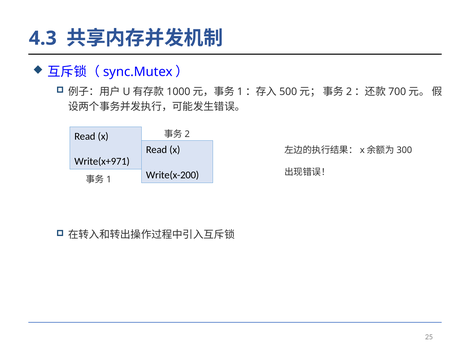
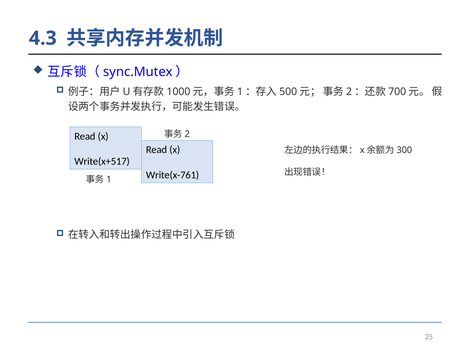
Write(x+971: Write(x+971 -> Write(x+517
Write(x-200: Write(x-200 -> Write(x-761
